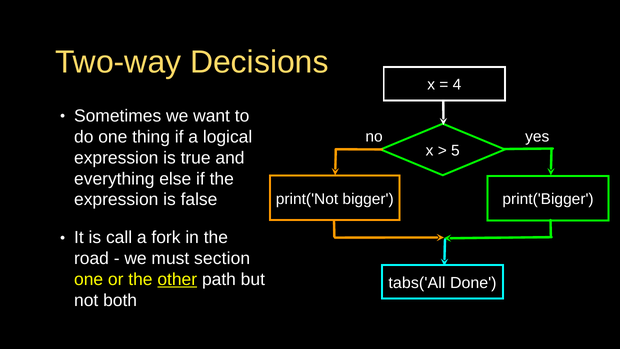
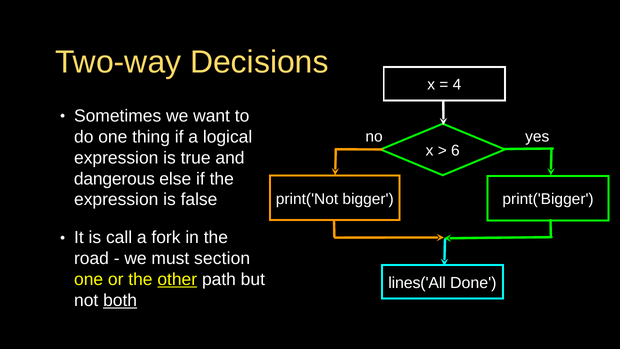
5: 5 -> 6
everything: everything -> dangerous
tabs('All: tabs('All -> lines('All
both underline: none -> present
